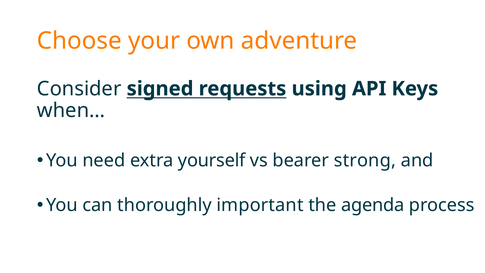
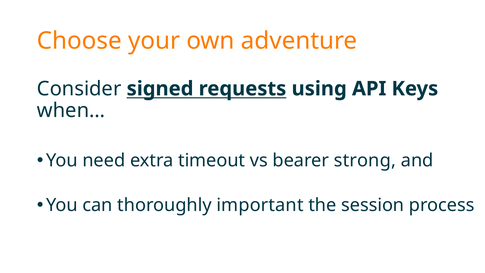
yourself: yourself -> timeout
agenda: agenda -> session
